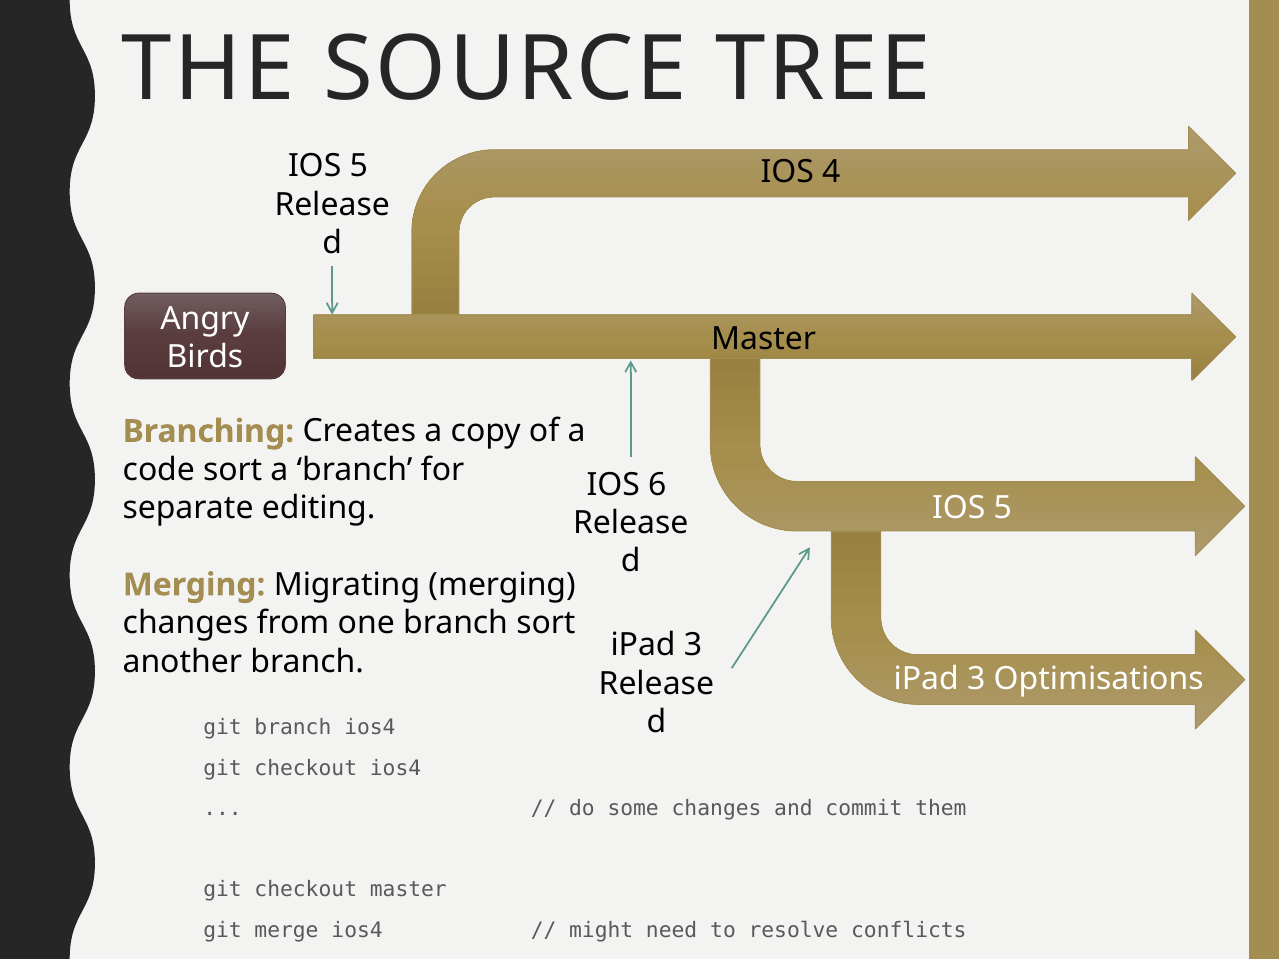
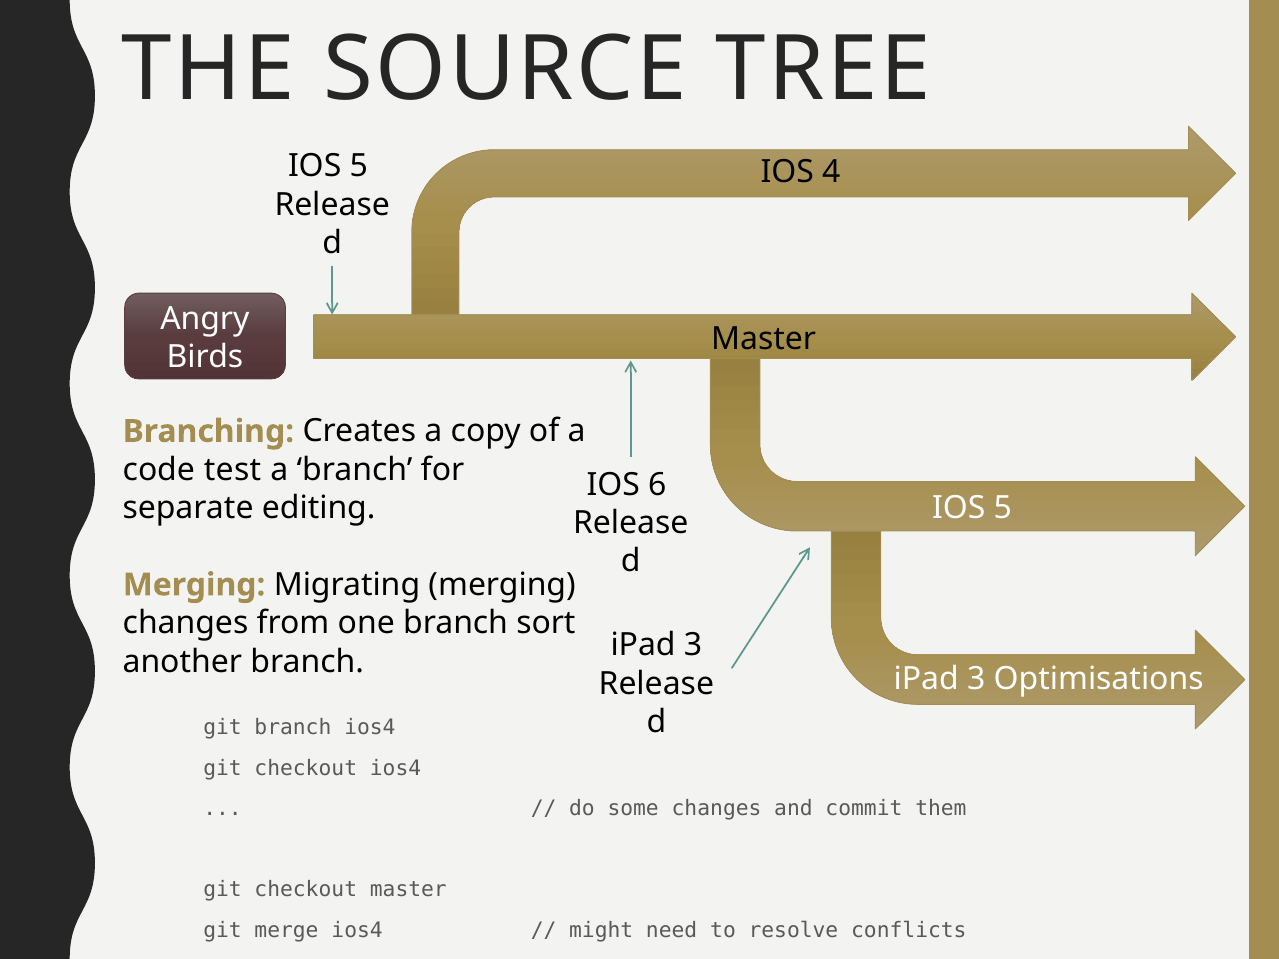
code sort: sort -> test
